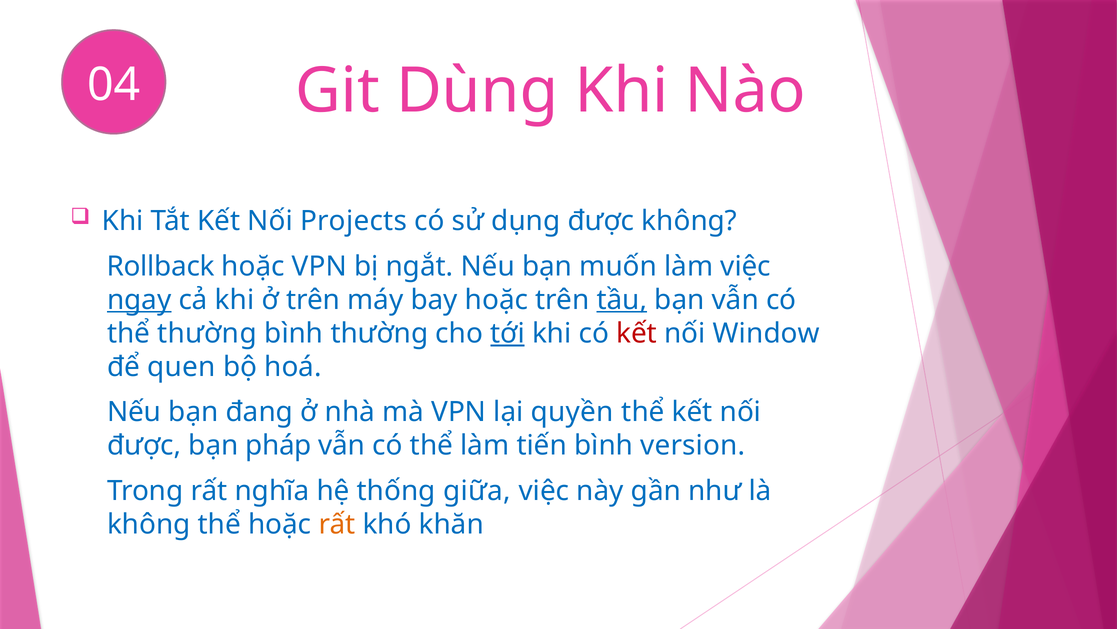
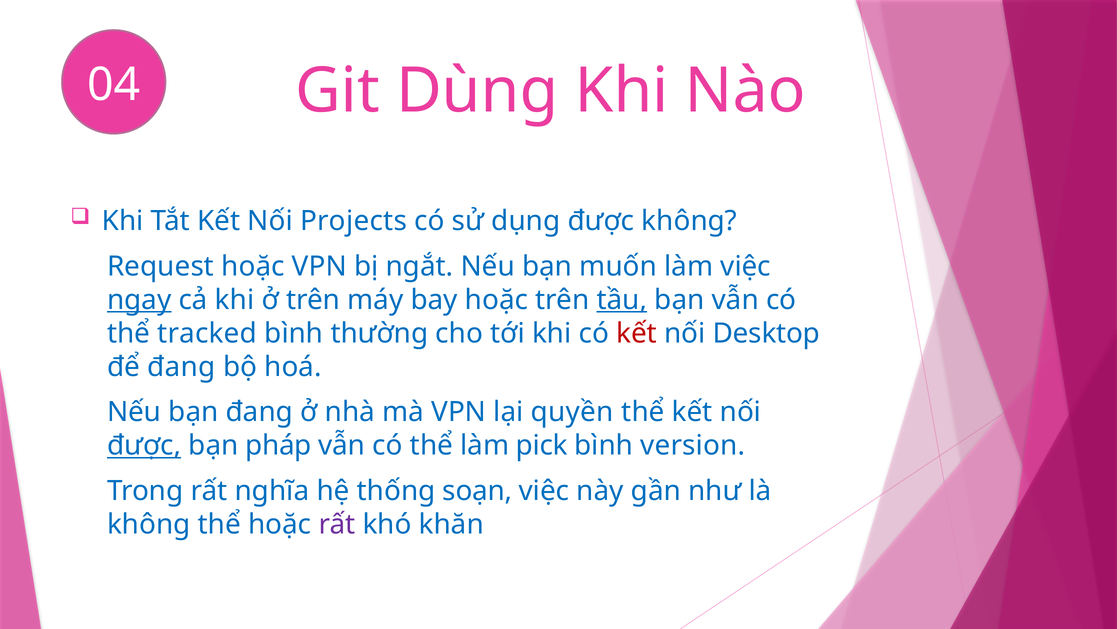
Rollback: Rollback -> Request
thể thường: thường -> tracked
tới underline: present -> none
Window: Window -> Desktop
để quen: quen -> đang
được at (144, 445) underline: none -> present
tiến: tiến -> pick
giữa: giữa -> soạn
rất at (337, 524) colour: orange -> purple
